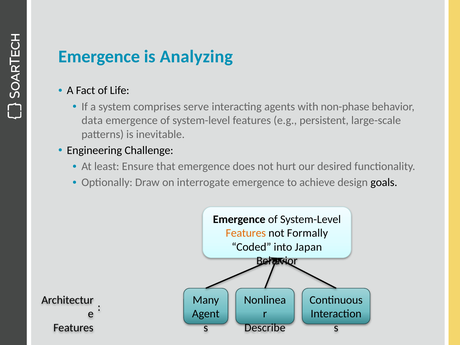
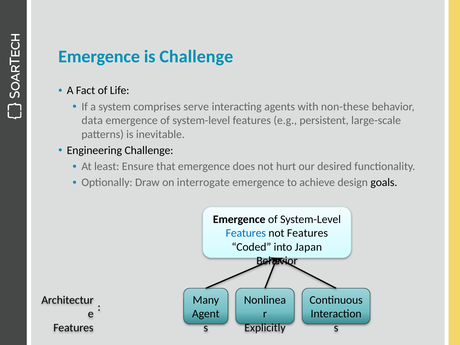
is Analyzing: Analyzing -> Challenge
non-phase: non-phase -> non-these
Features at (246, 233) colour: orange -> blue
not Formally: Formally -> Features
Describe: Describe -> Explicitly
